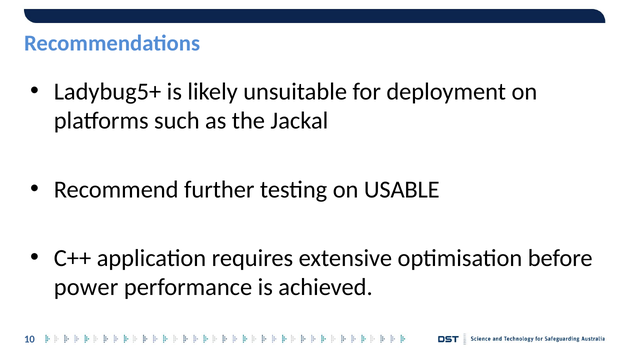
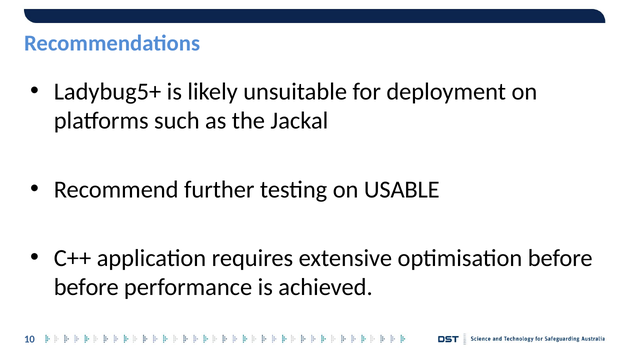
power at (86, 287): power -> before
